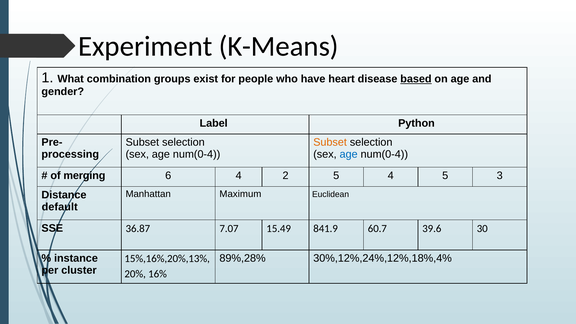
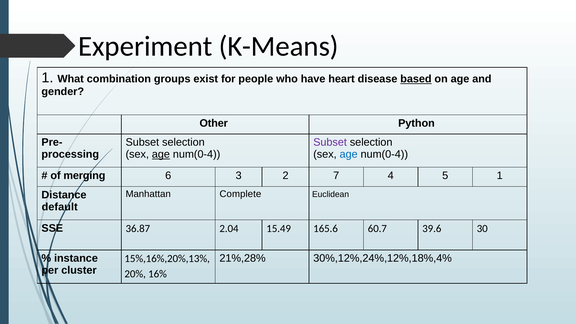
Label: Label -> Other
Subset at (330, 142) colour: orange -> purple
age at (161, 154) underline: none -> present
6 4: 4 -> 3
2 5: 5 -> 7
5 3: 3 -> 1
Maximum: Maximum -> Complete
7.07: 7.07 -> 2.04
841.9: 841.9 -> 165.6
89%,28%: 89%,28% -> 21%,28%
